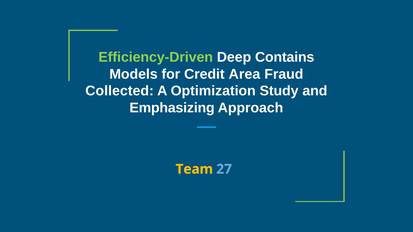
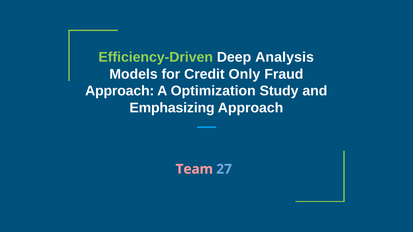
Contains: Contains -> Analysis
Area: Area -> Only
Collected at (120, 91): Collected -> Approach
Team colour: yellow -> pink
